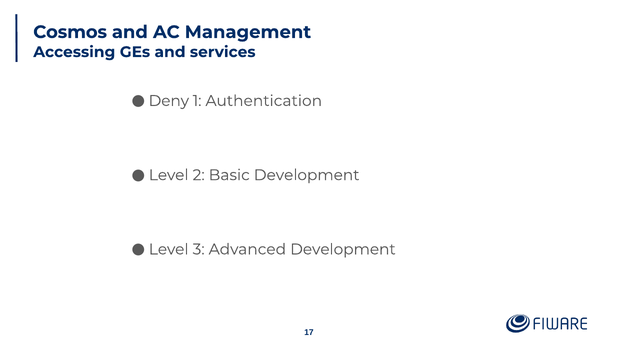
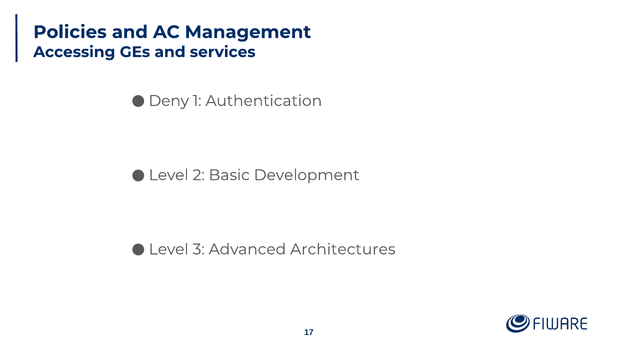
Cosmos: Cosmos -> Policies
Advanced Development: Development -> Architectures
